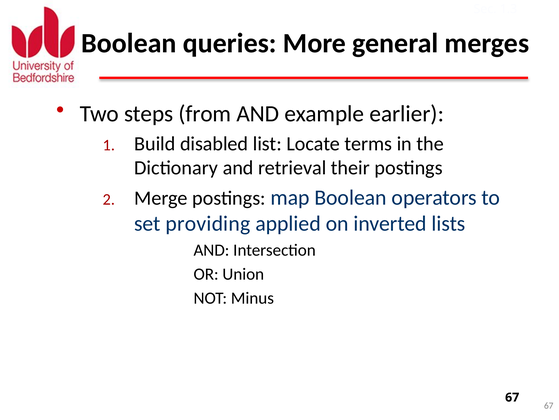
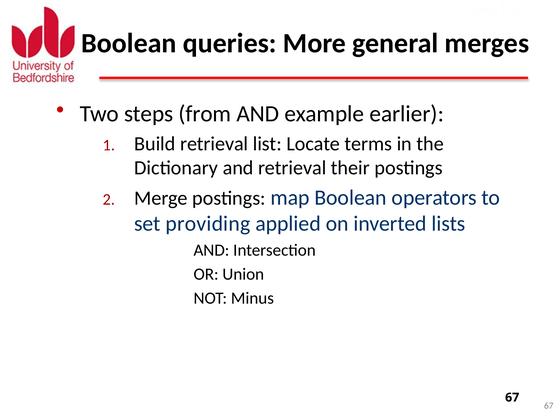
Build disabled: disabled -> retrieval
